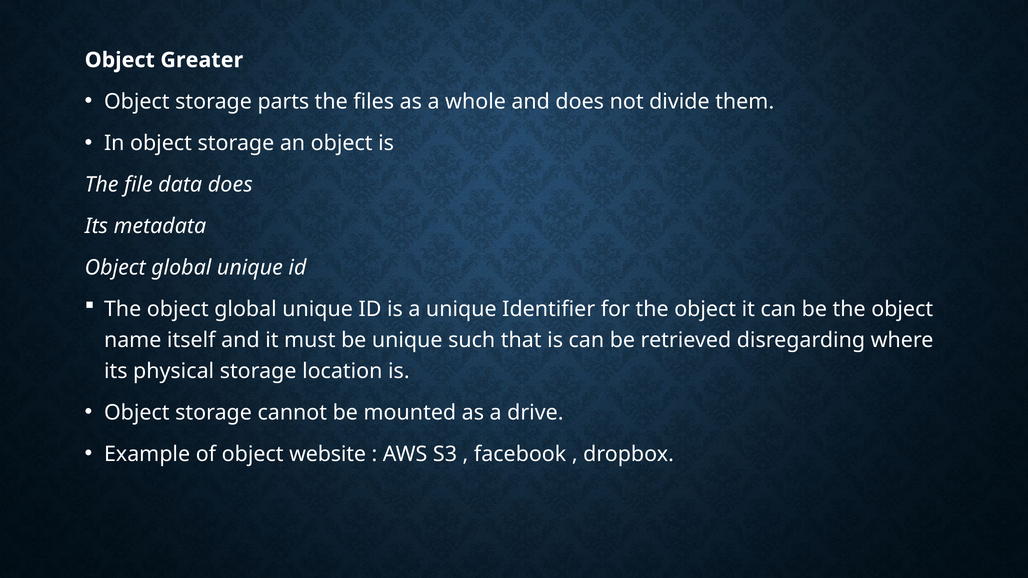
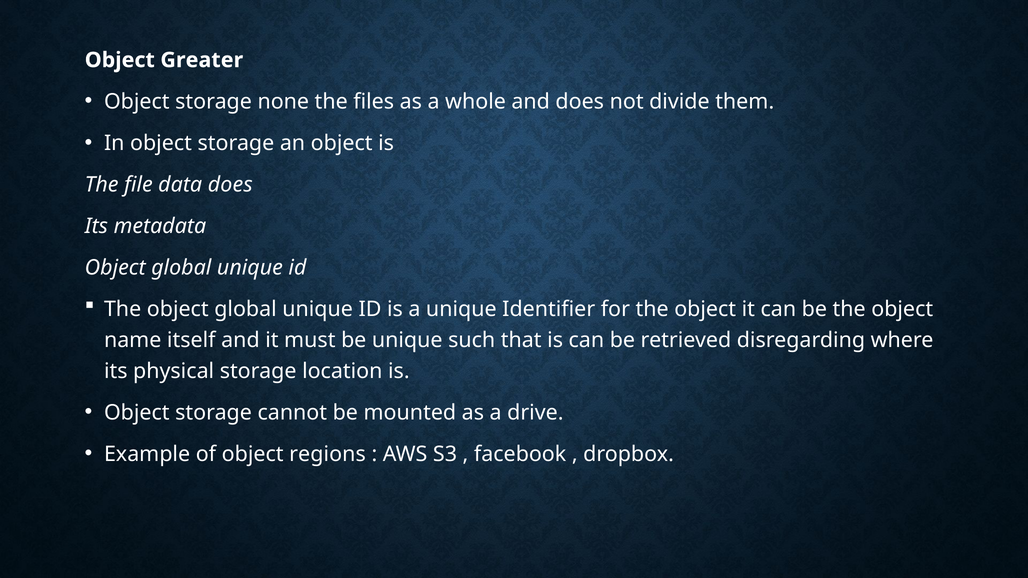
parts: parts -> none
website: website -> regions
